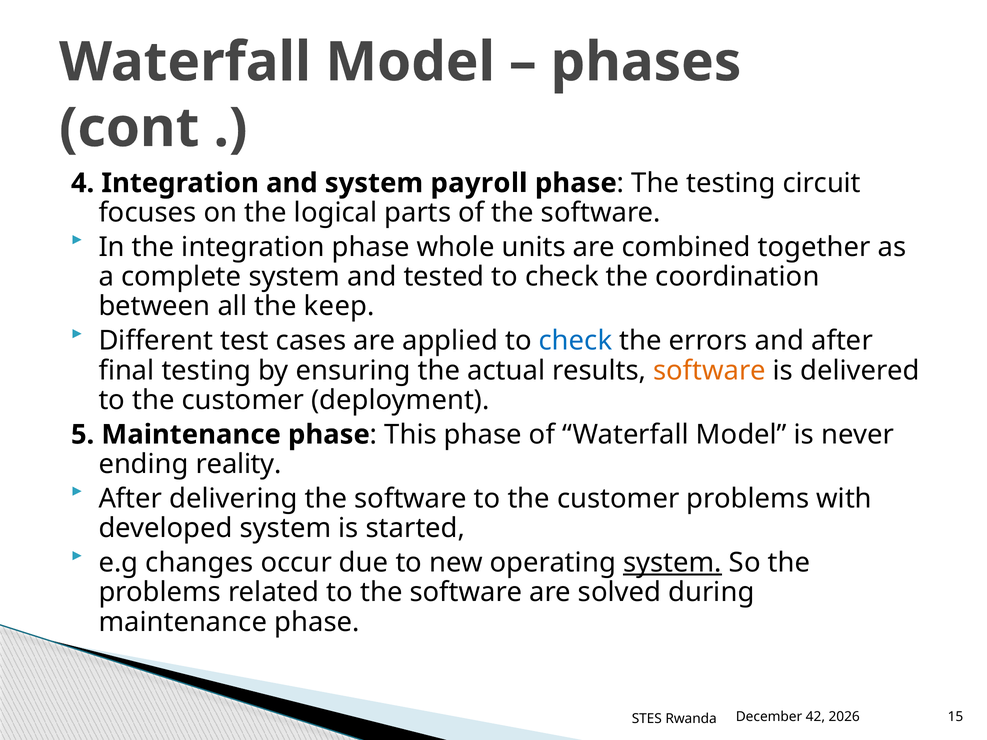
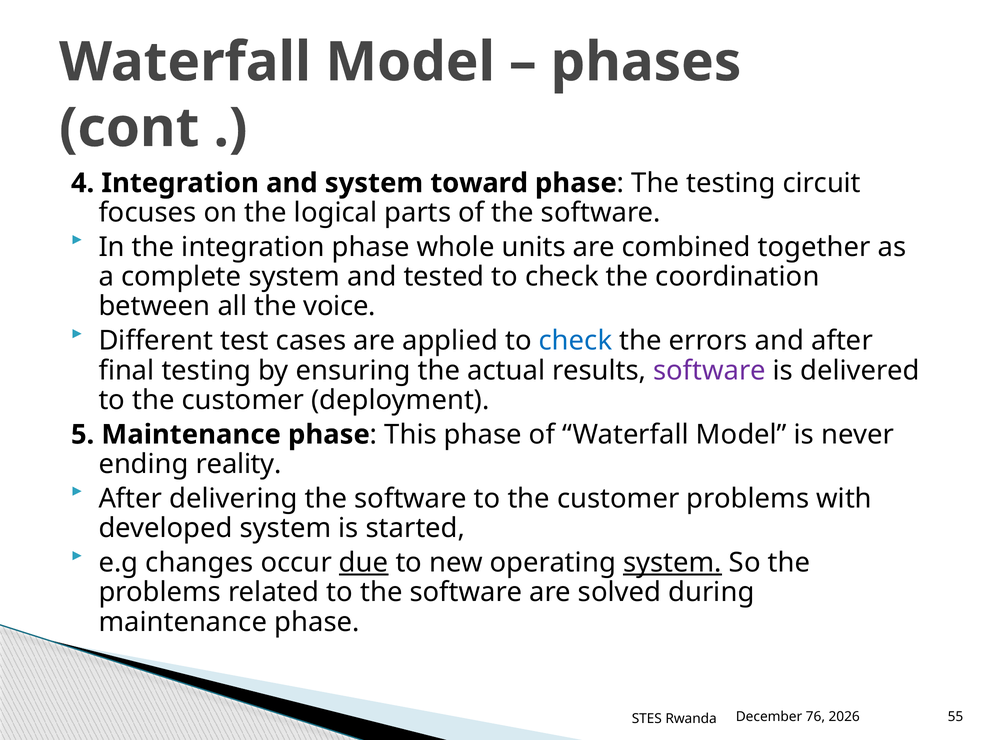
payroll: payroll -> toward
keep: keep -> voice
software at (710, 371) colour: orange -> purple
due underline: none -> present
42: 42 -> 76
15: 15 -> 55
